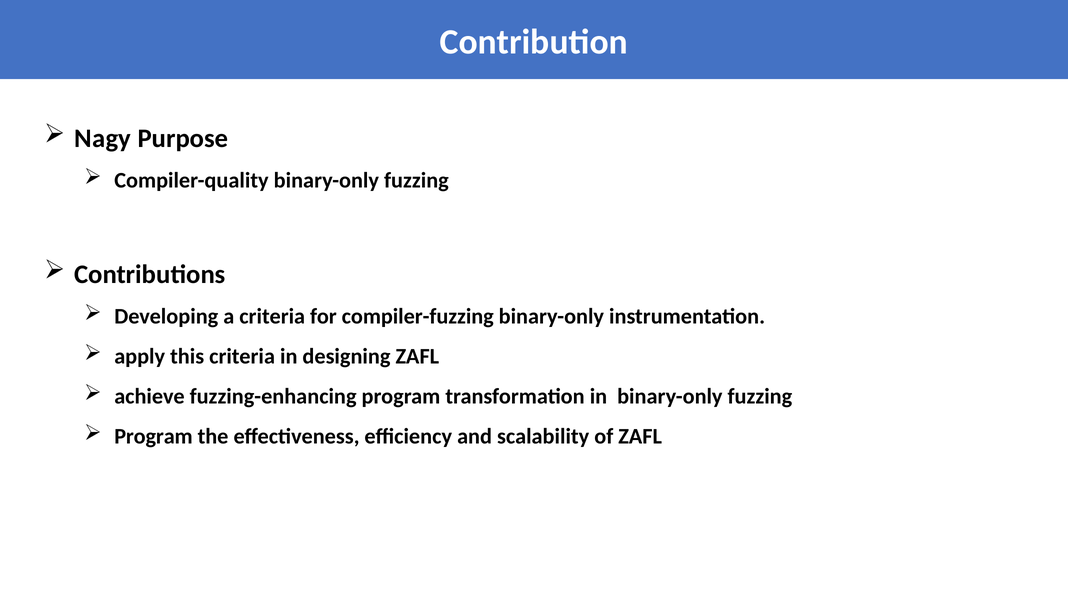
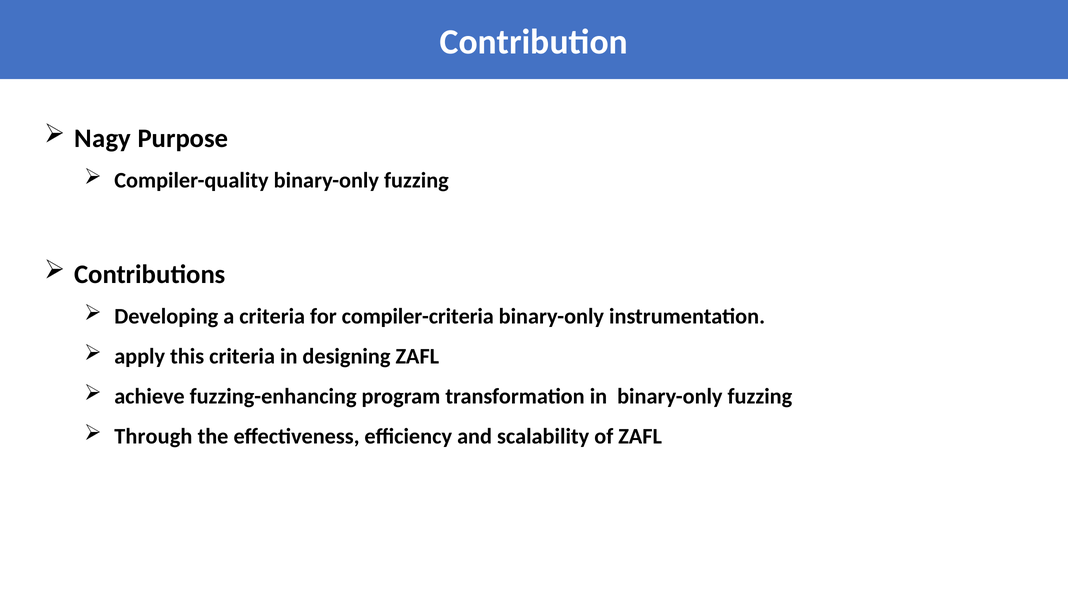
compiler-fuzzing: compiler-fuzzing -> compiler-criteria
Program at (153, 437): Program -> Through
